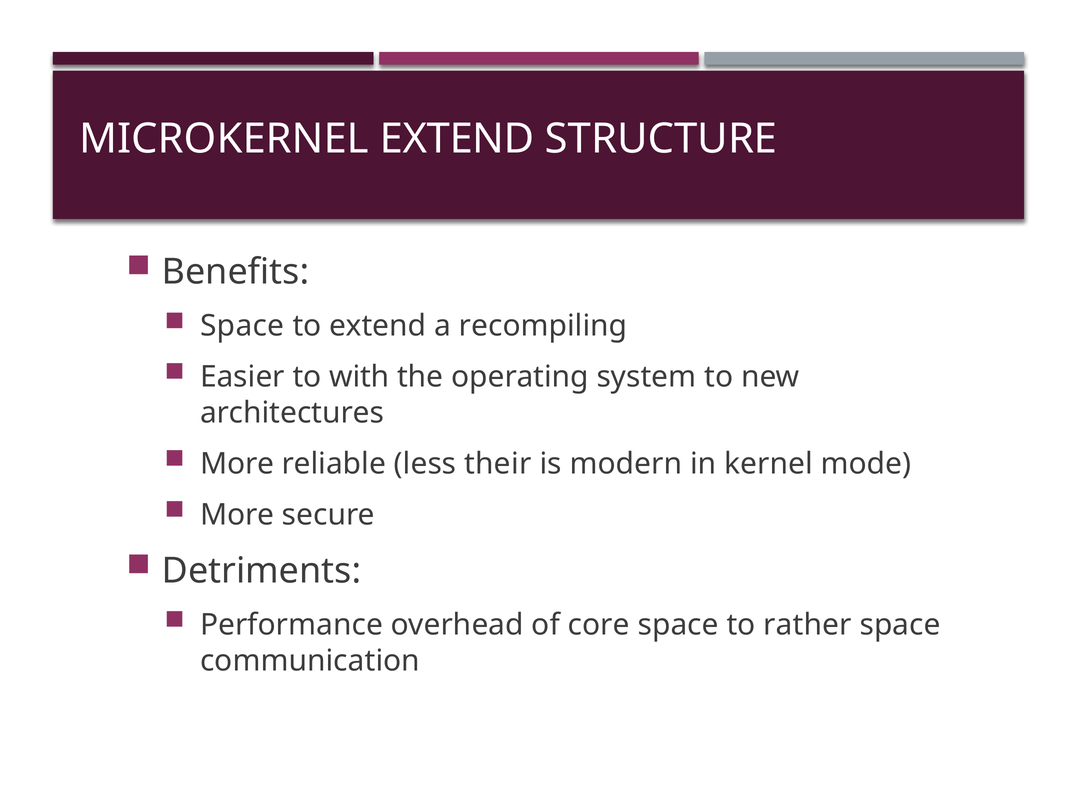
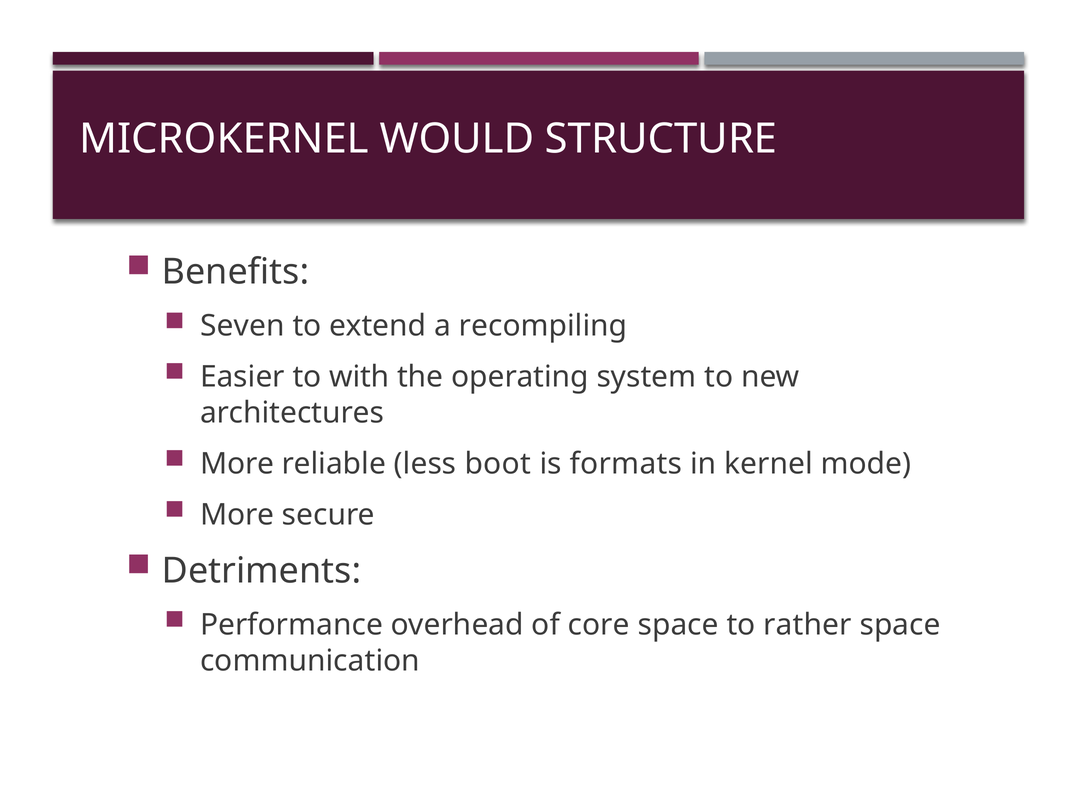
MICROKERNEL EXTEND: EXTEND -> WOULD
Space at (242, 326): Space -> Seven
their: their -> boot
modern: modern -> formats
